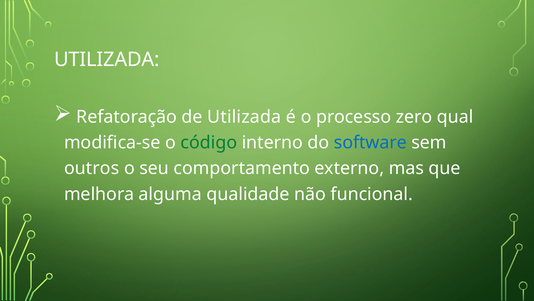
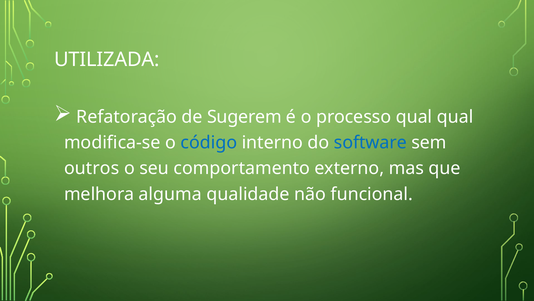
de Utilizada: Utilizada -> Sugerem
processo zero: zero -> qual
código colour: green -> blue
